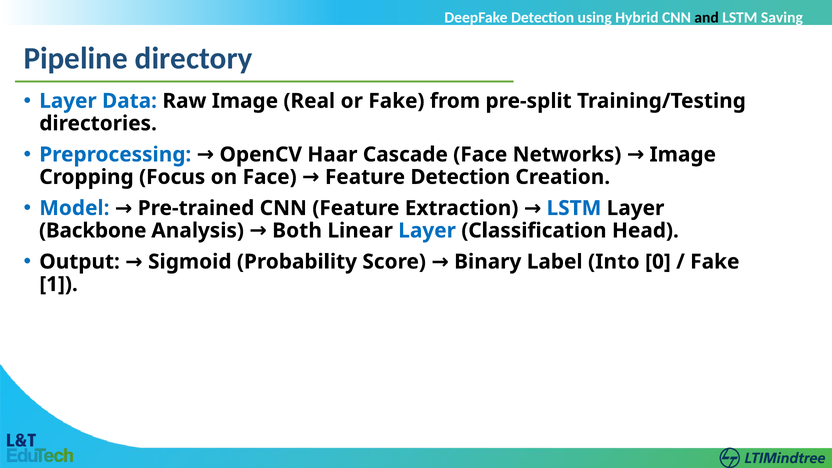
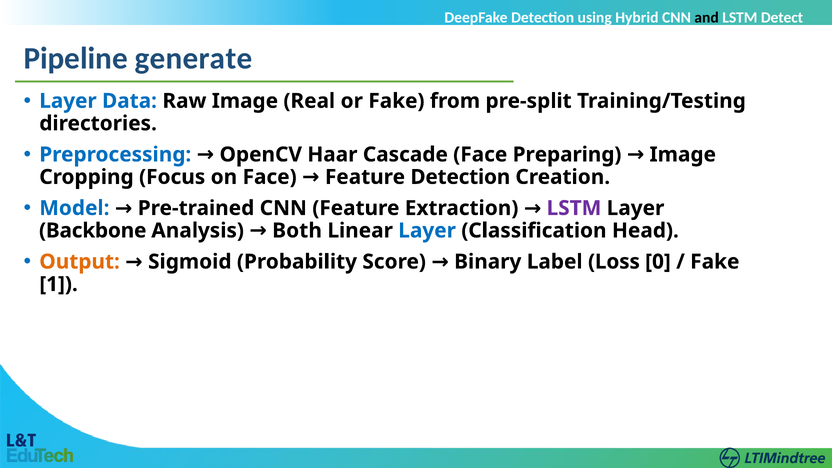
Saving: Saving -> Detect
directory: directory -> generate
Networks: Networks -> Preparing
LSTM at (574, 208) colour: blue -> purple
Output colour: black -> orange
Into: Into -> Loss
